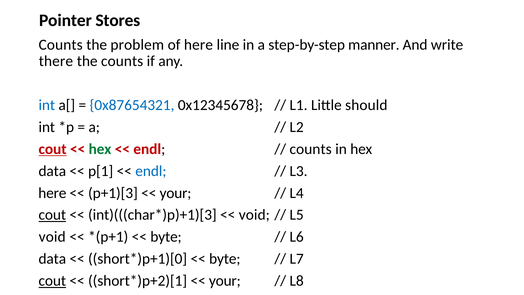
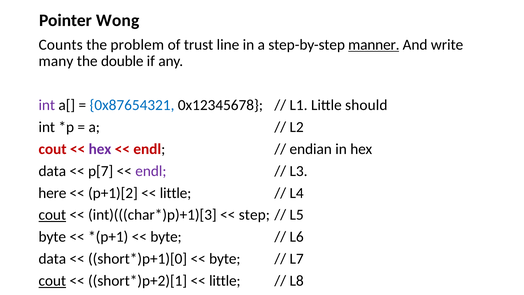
Stores: Stores -> Wong
of here: here -> trust
manner underline: none -> present
there: there -> many
the counts: counts -> double
int at (47, 105) colour: blue -> purple
cout at (53, 149) underline: present -> none
hex at (100, 149) colour: green -> purple
counts at (311, 149): counts -> endian
p[1: p[1 -> p[7
endl at (151, 171) colour: blue -> purple
p+1)[3: p+1)[3 -> p+1)[2
your at (176, 193): your -> little
void at (254, 215): void -> step
void at (52, 237): void -> byte
your at (225, 281): your -> little
